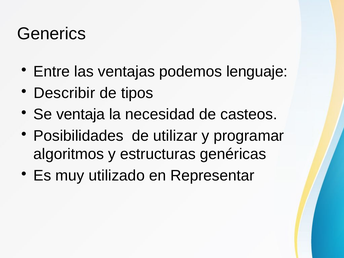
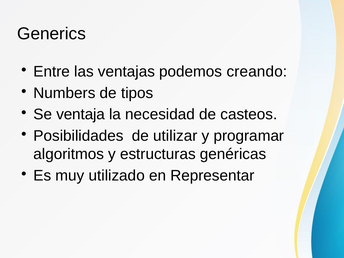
lenguaje: lenguaje -> creando
Describir: Describir -> Numbers
